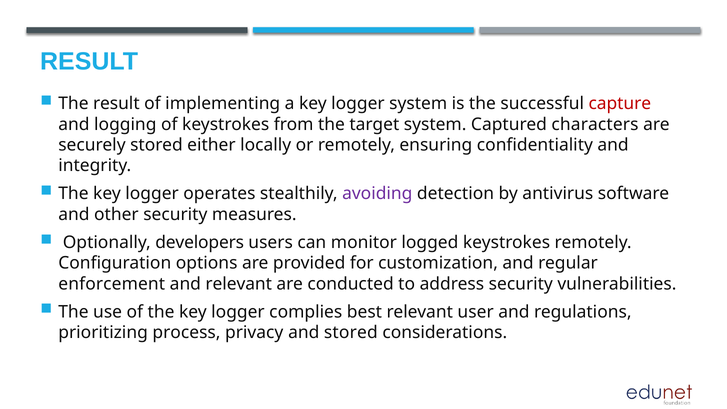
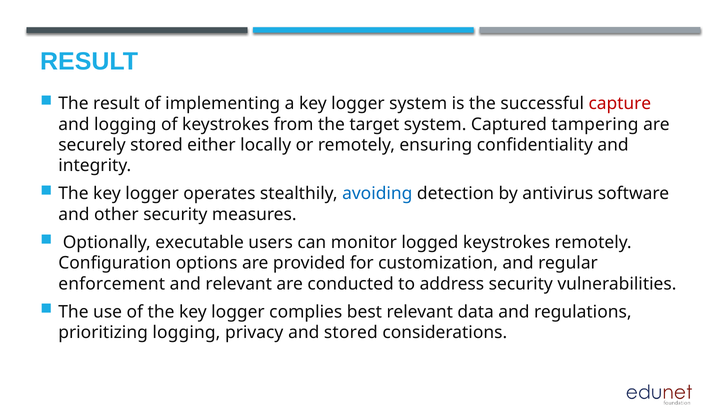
characters: characters -> tampering
avoiding colour: purple -> blue
developers: developers -> executable
user: user -> data
prioritizing process: process -> logging
